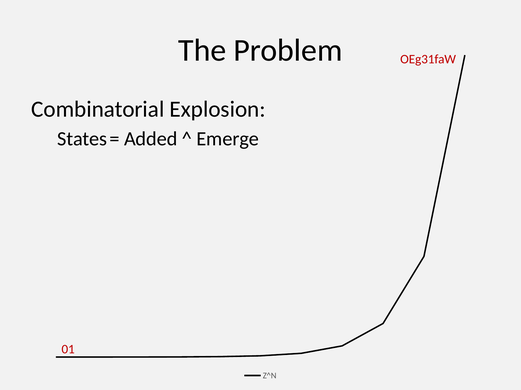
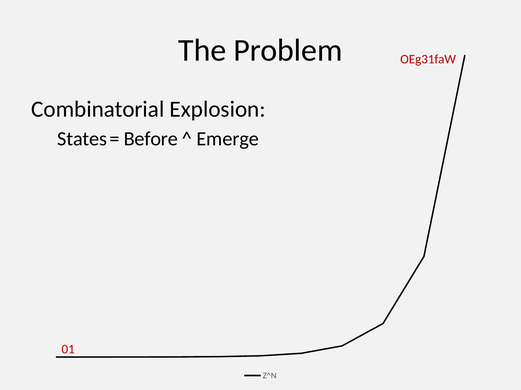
Added: Added -> Before
